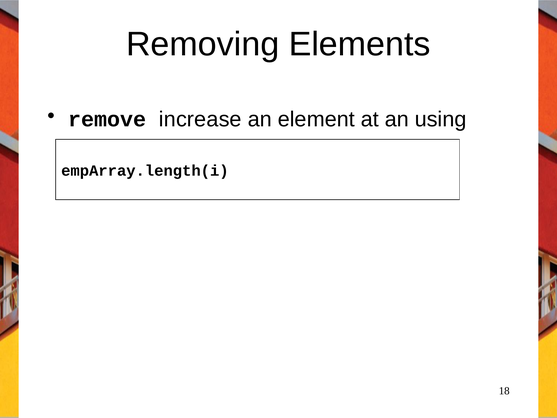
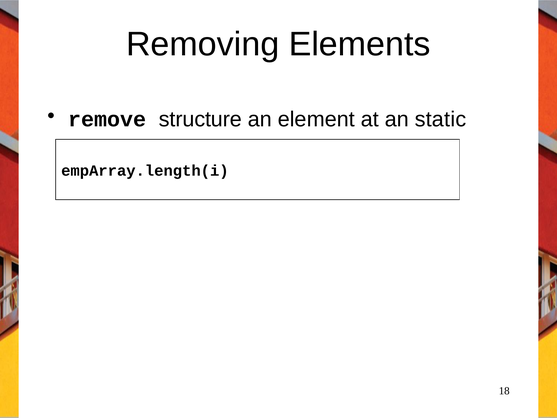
increase: increase -> structure
using: using -> static
